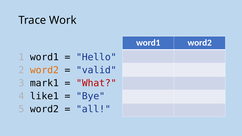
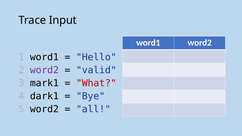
Work: Work -> Input
word2 at (44, 70) colour: orange -> purple
like1: like1 -> dark1
